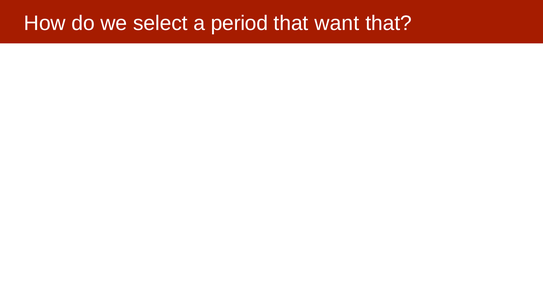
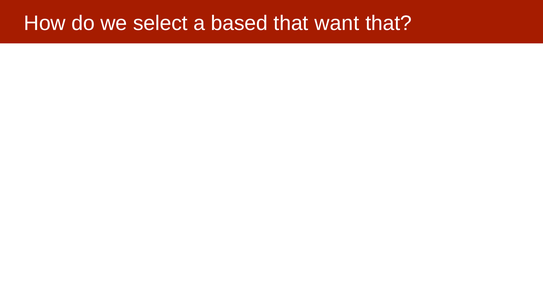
period: period -> based
